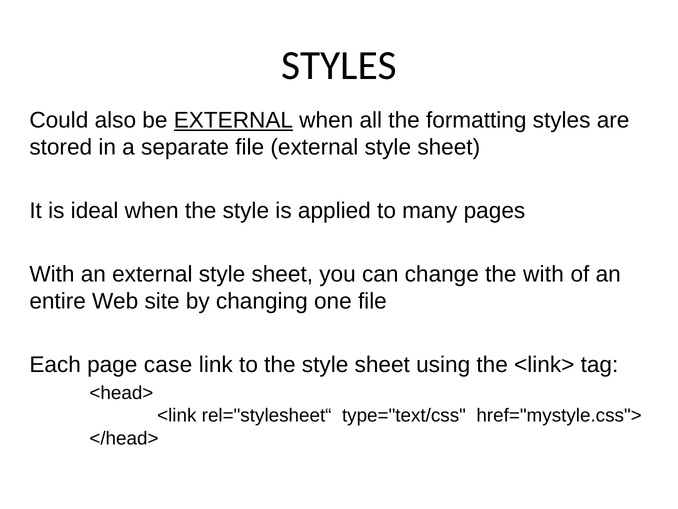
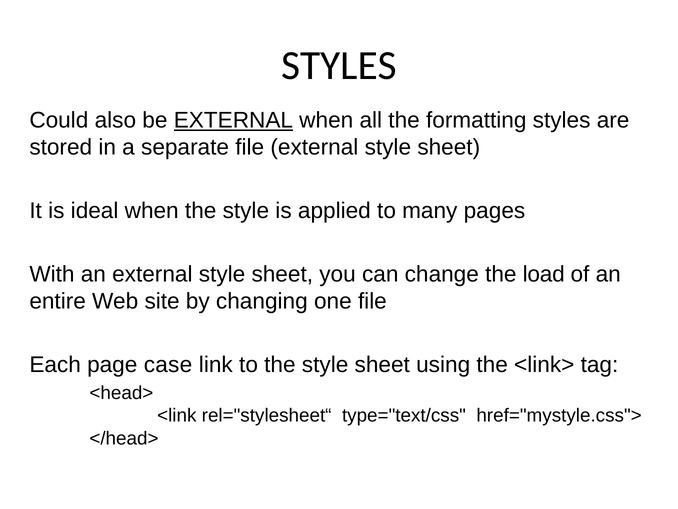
the with: with -> load
